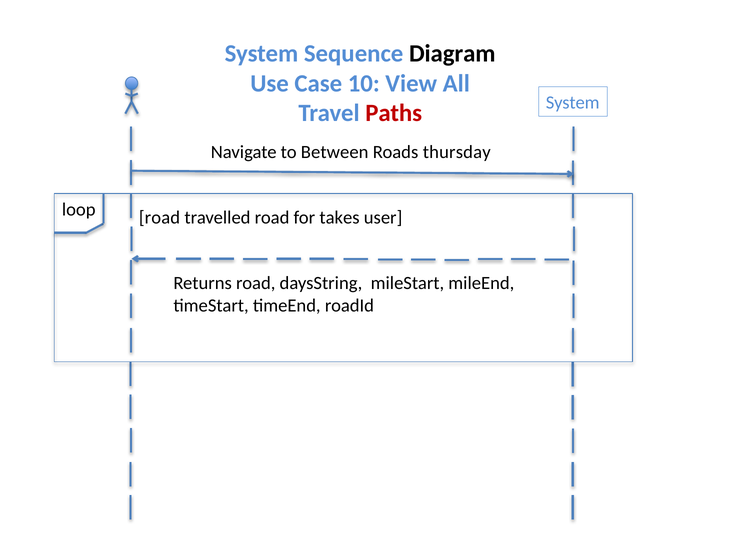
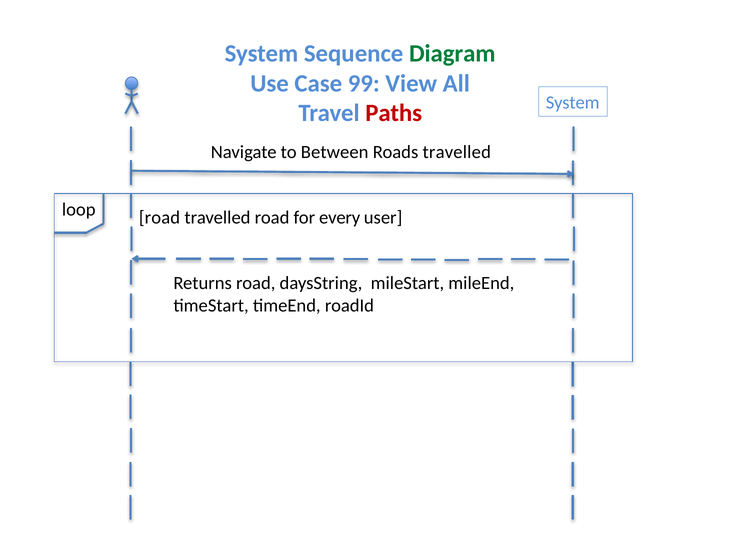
Diagram colour: black -> green
10: 10 -> 99
Roads thursday: thursday -> travelled
takes: takes -> every
